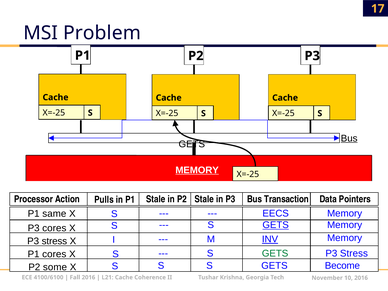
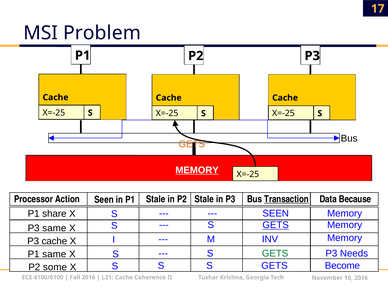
Bus at (349, 138) underline: present -> none
GETS at (192, 144) colour: black -> orange
Action Pulls: Pulls -> Seen
Transaction underline: none -> present
Pointers: Pointers -> Because
same: same -> share
EECS at (276, 213): EECS -> SEEN
P3 cores: cores -> same
stress at (54, 241): stress -> cache
INV underline: present -> none
P1 cores: cores -> same
Stress at (354, 254): Stress -> Needs
